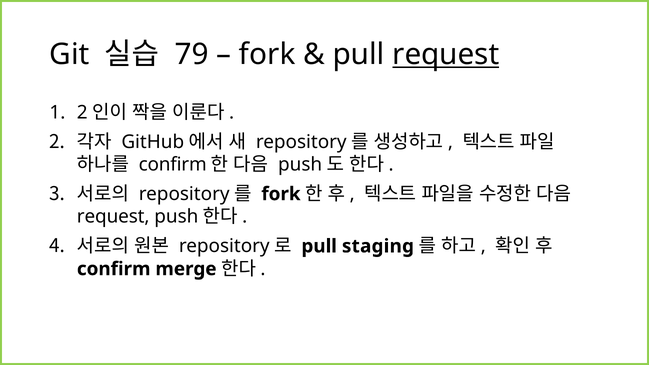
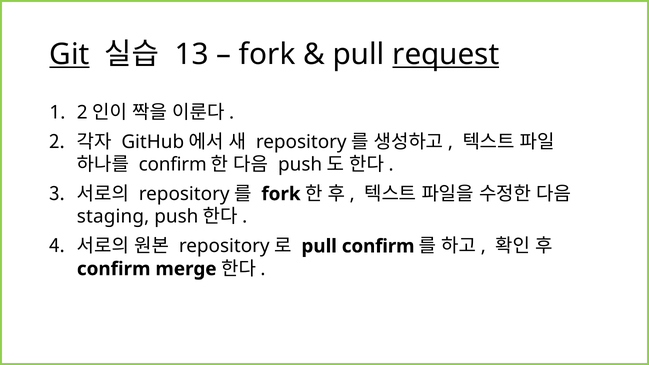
Git underline: none -> present
79: 79 -> 13
request at (113, 217): request -> staging
pull staging: staging -> confirm
